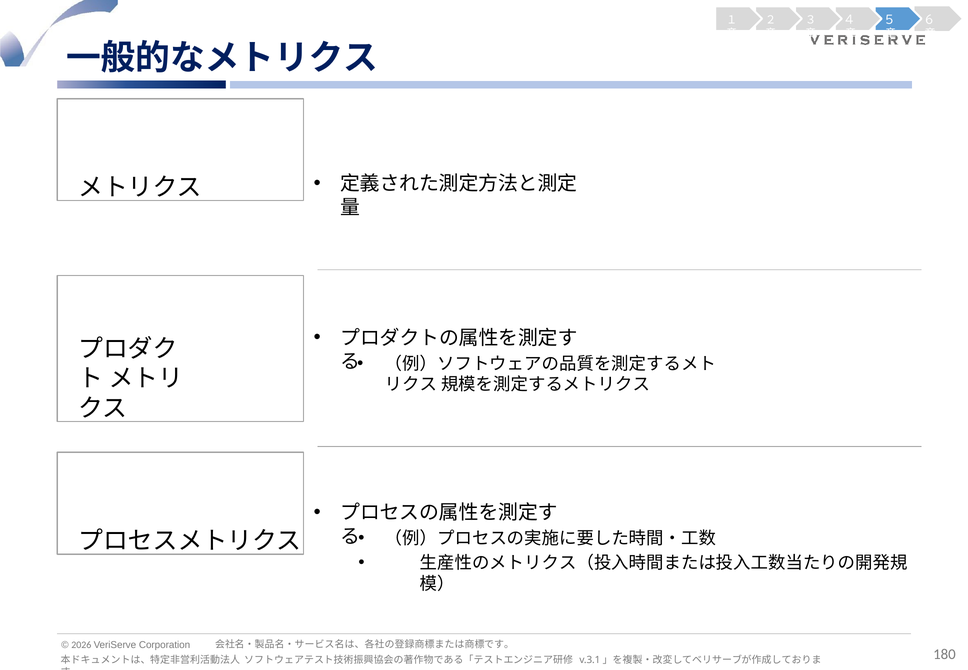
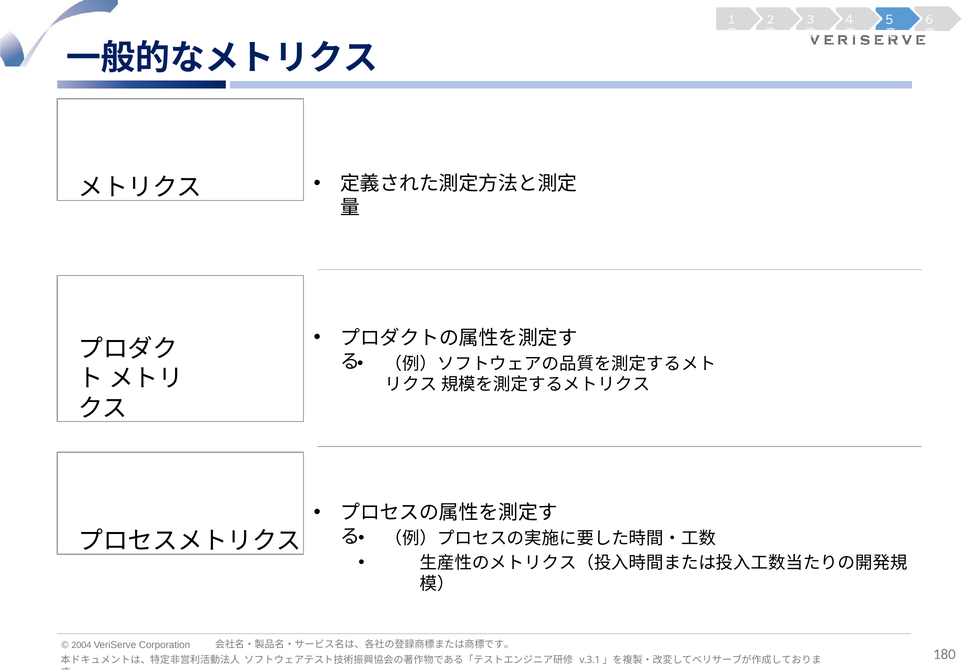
2026: 2026 -> 2004
